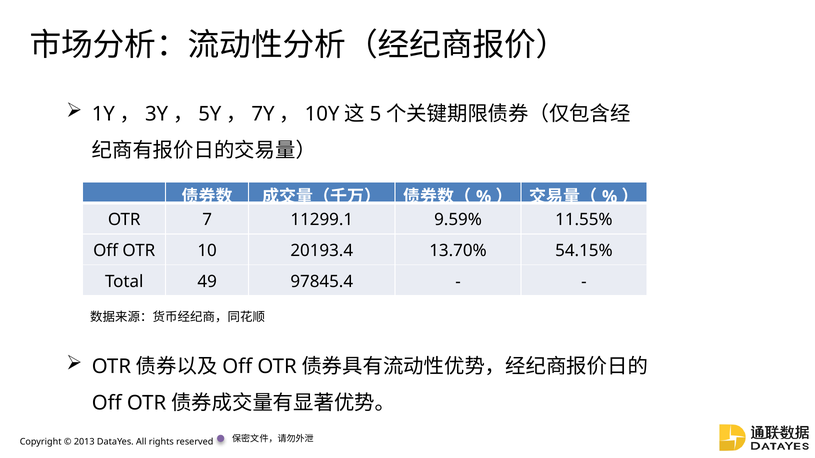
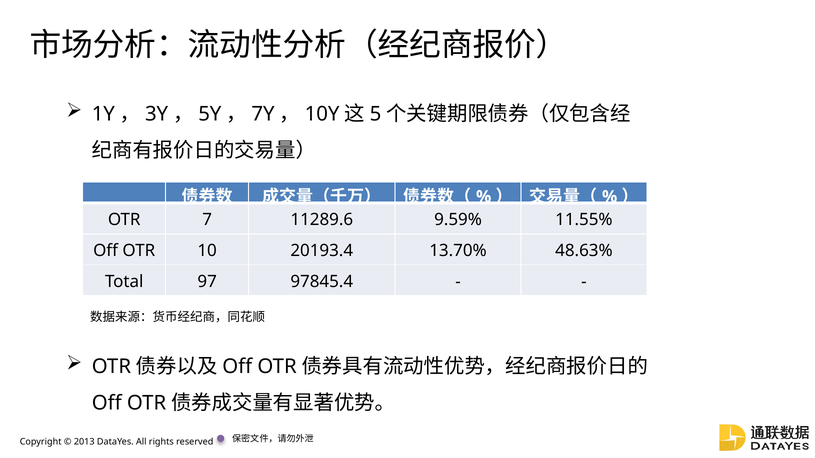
11299.1: 11299.1 -> 11289.6
54.15%: 54.15% -> 48.63%
49: 49 -> 97
